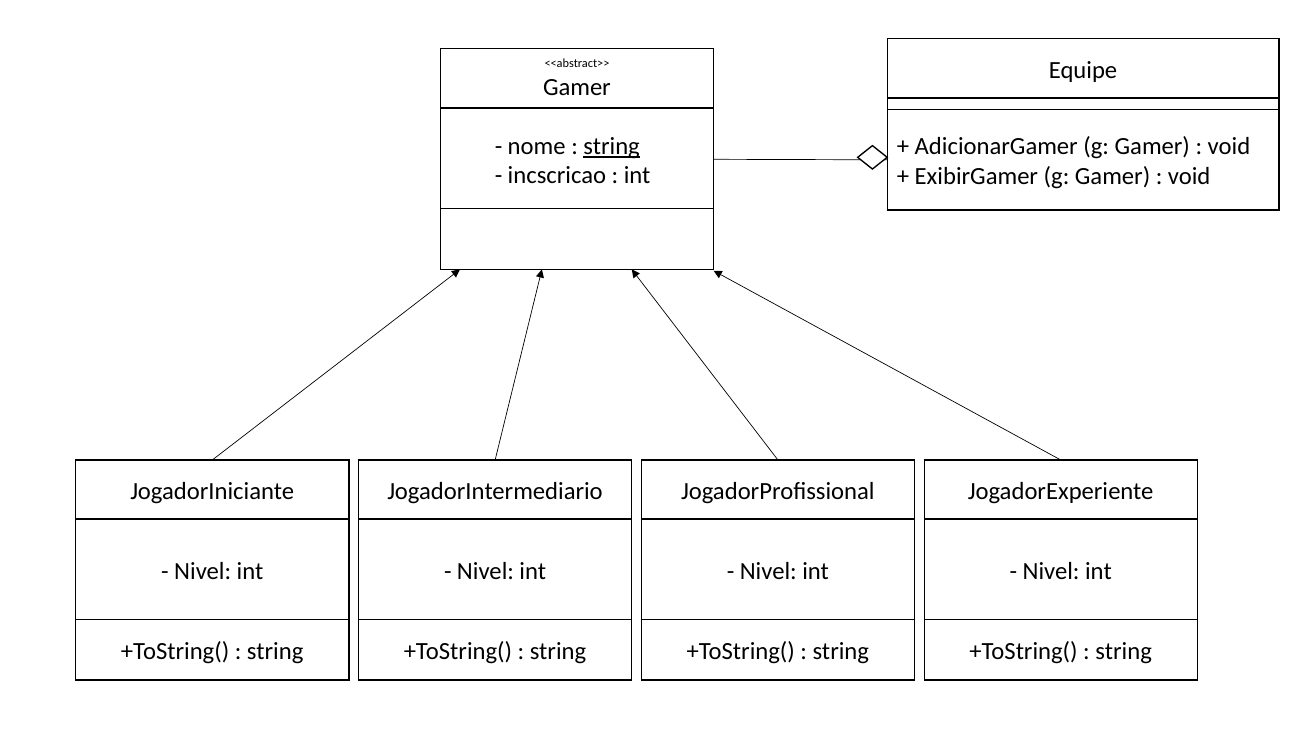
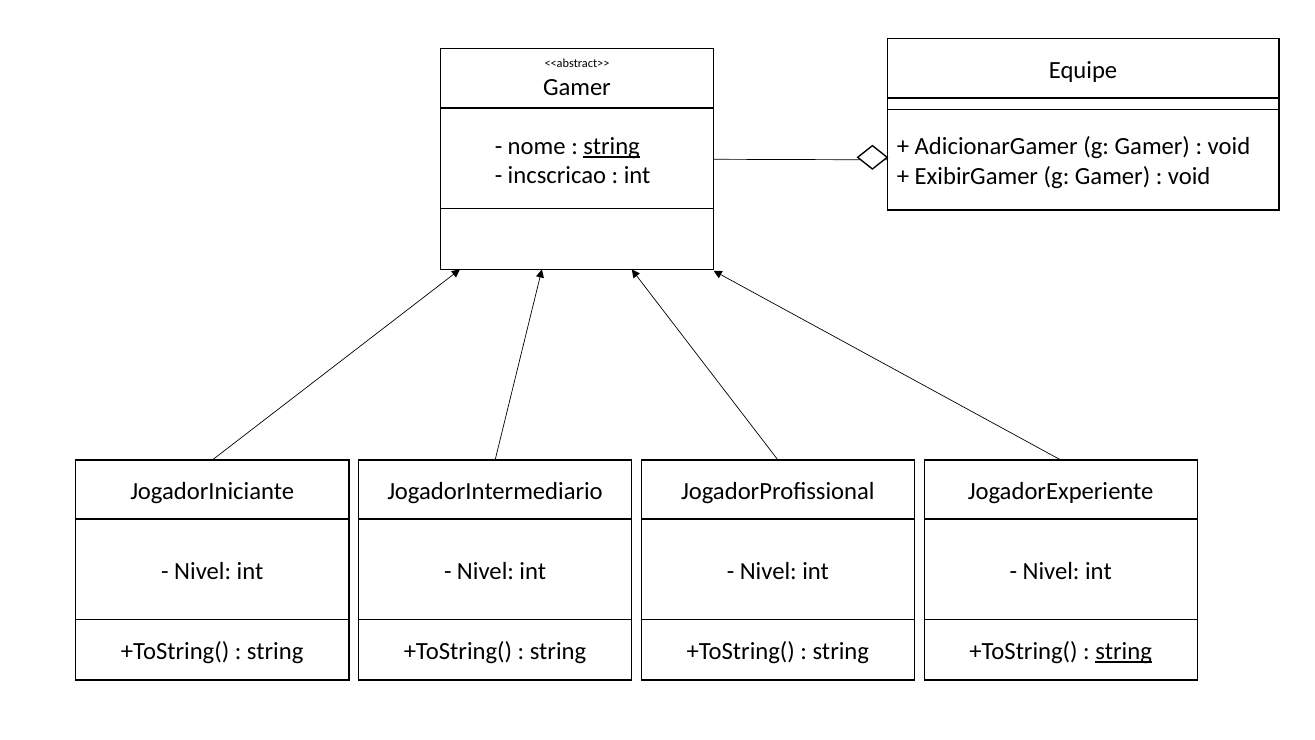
string at (1124, 651) underline: none -> present
